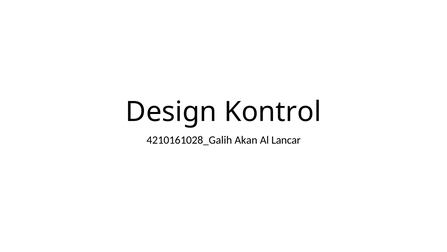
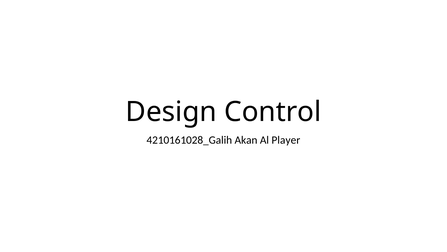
Kontrol: Kontrol -> Control
Lancar: Lancar -> Player
